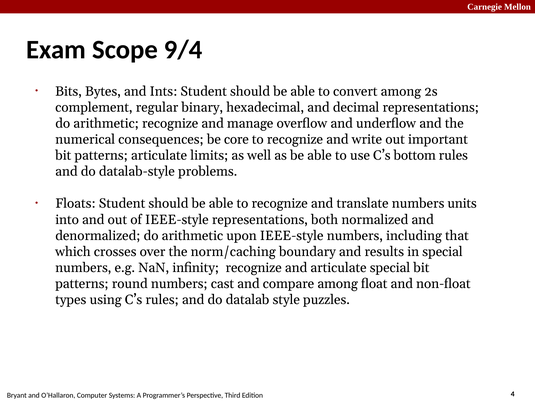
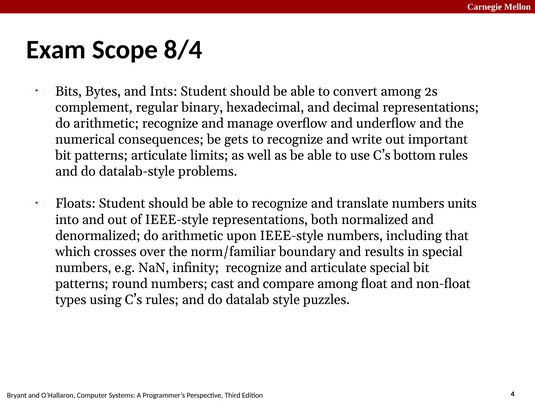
9/4: 9/4 -> 8/4
core: core -> gets
norm/caching: norm/caching -> norm/familiar
